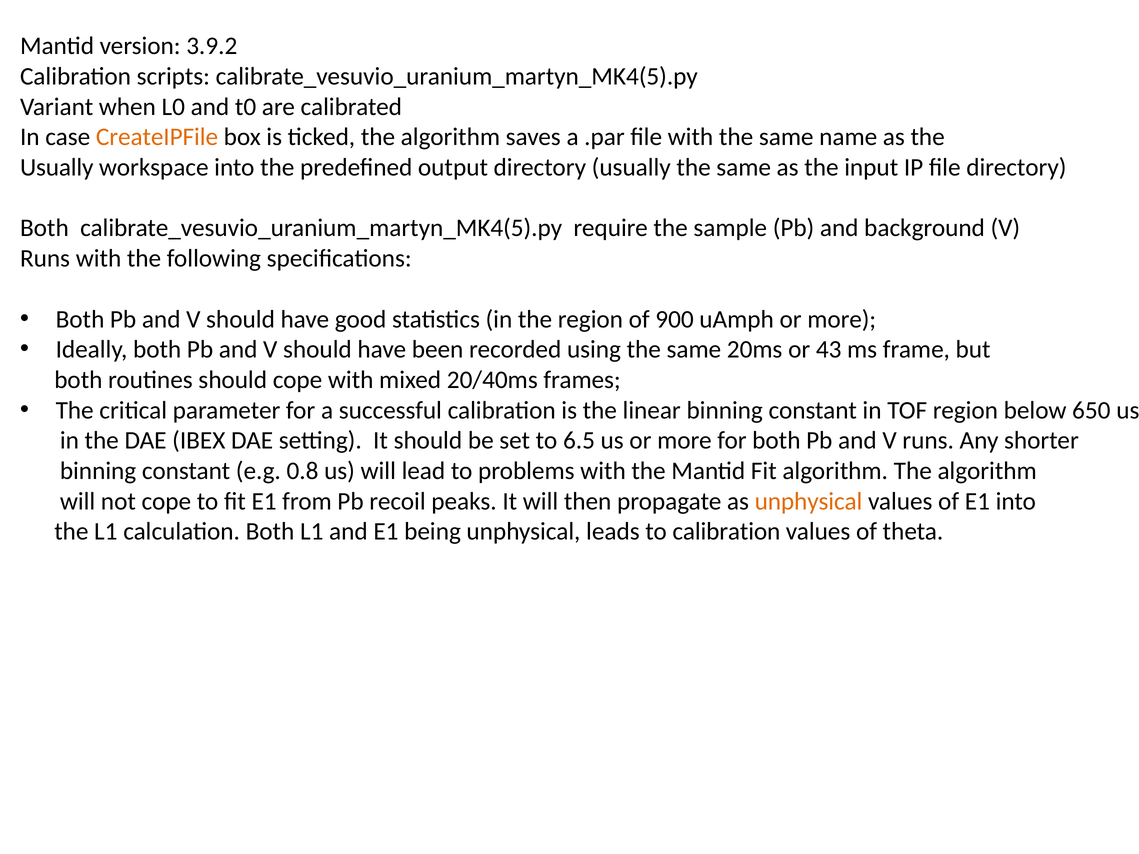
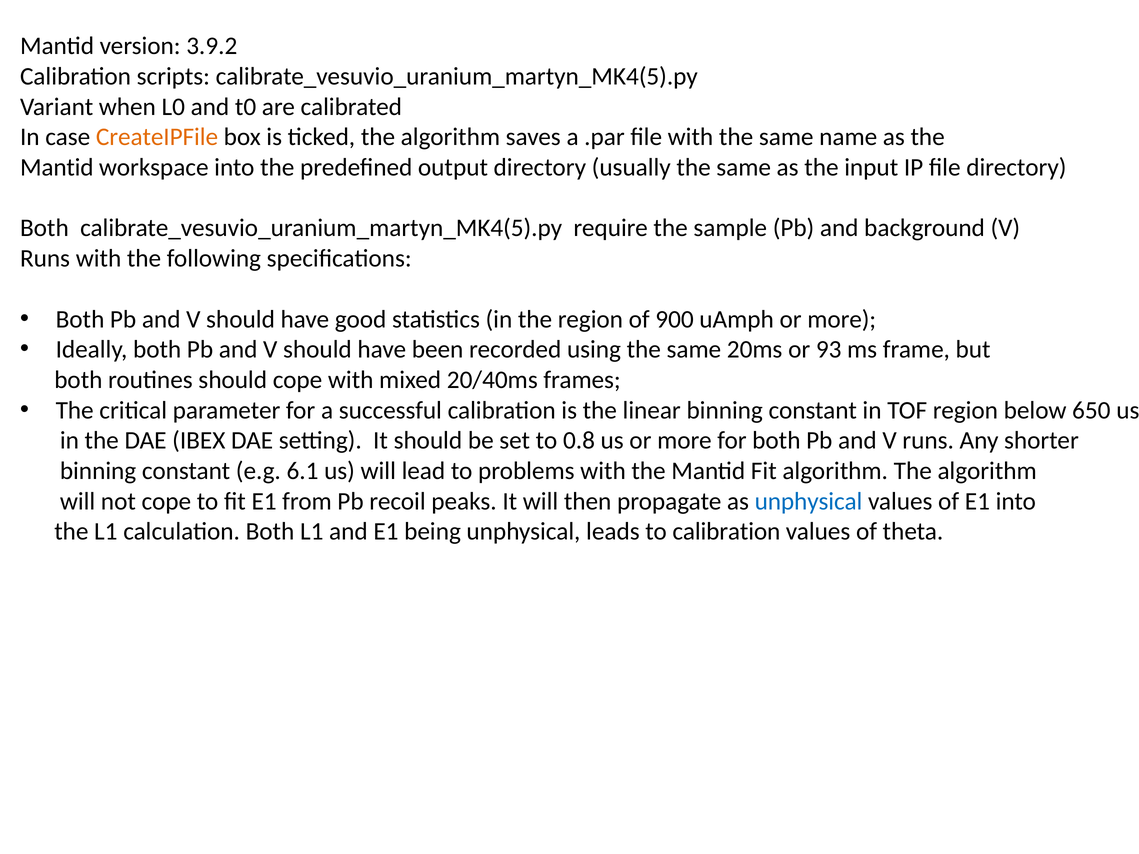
Usually at (57, 167): Usually -> Mantid
43: 43 -> 93
6.5: 6.5 -> 0.8
0.8: 0.8 -> 6.1
unphysical at (809, 501) colour: orange -> blue
